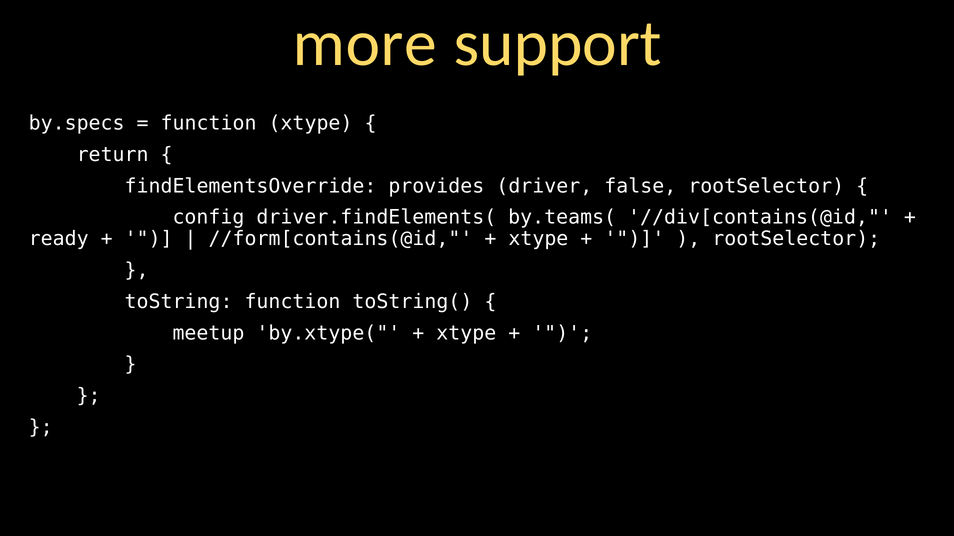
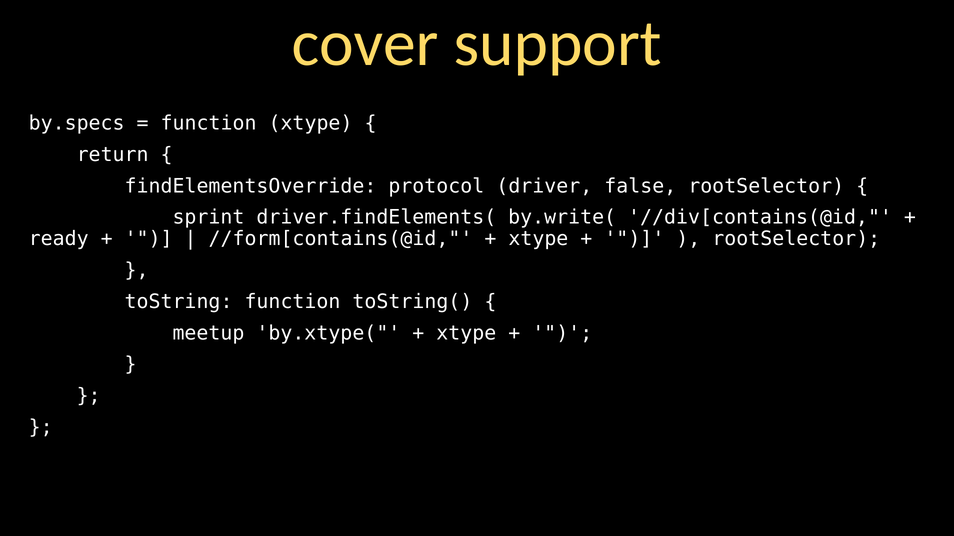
more: more -> cover
provides: provides -> protocol
config: config -> sprint
by.teams(: by.teams( -> by.write(
